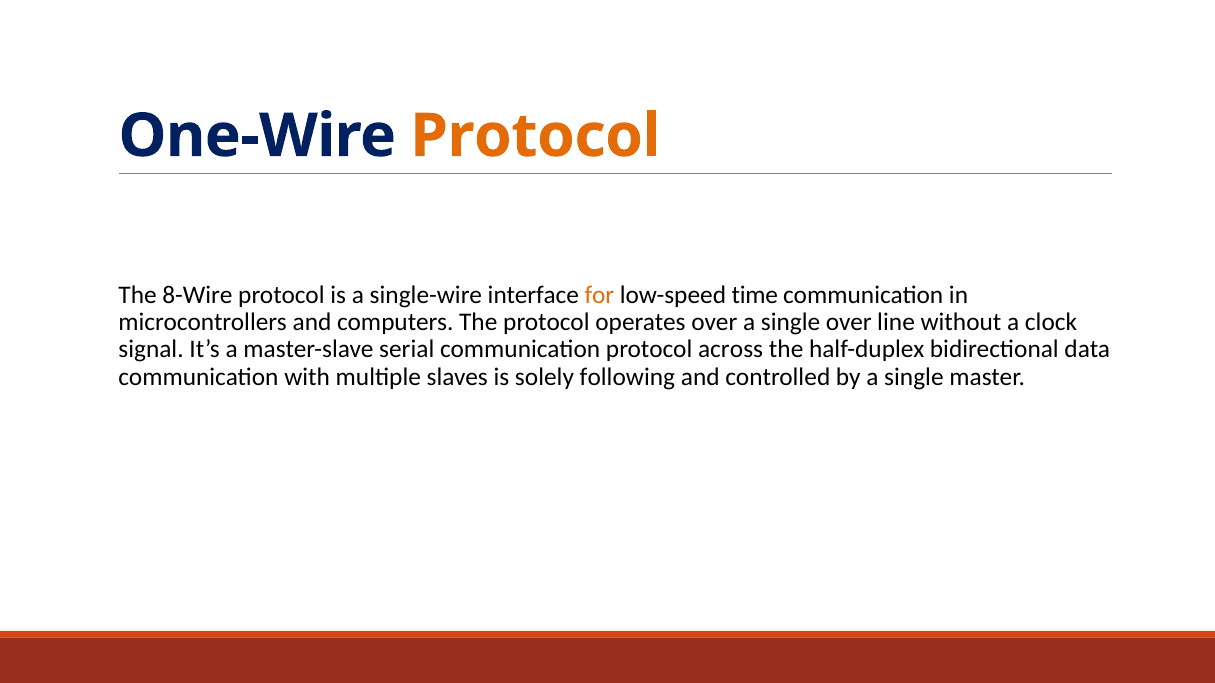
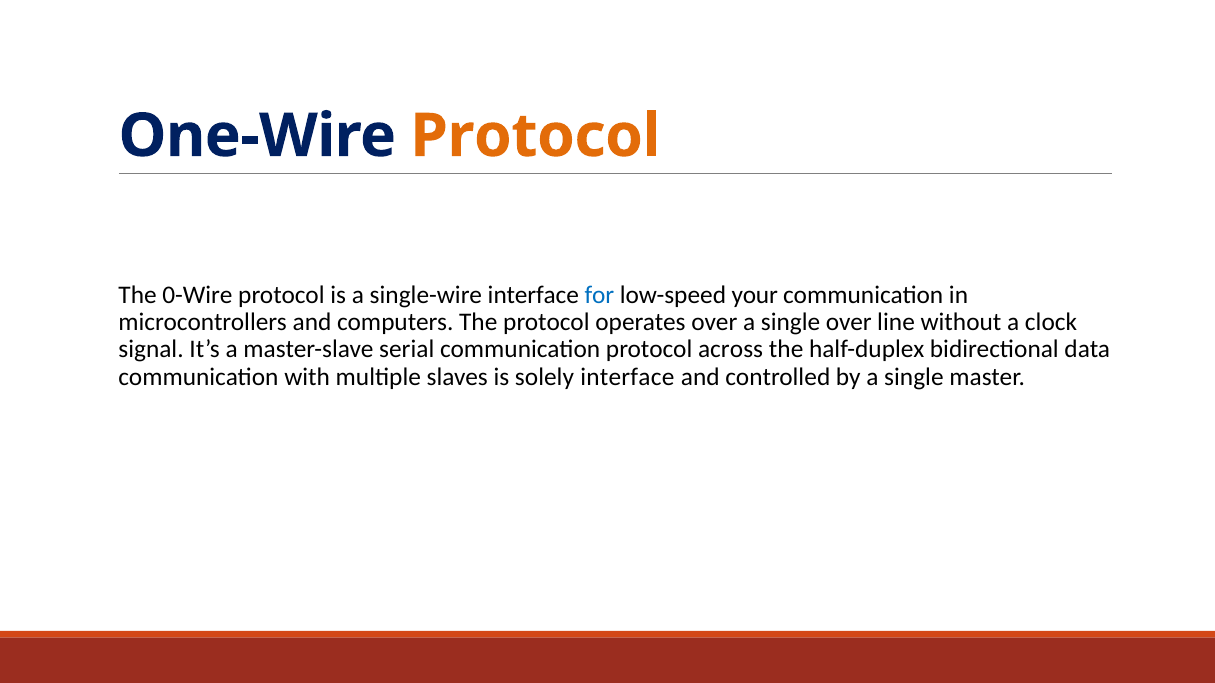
8-Wire: 8-Wire -> 0-Wire
for colour: orange -> blue
time: time -> your
solely following: following -> interface
